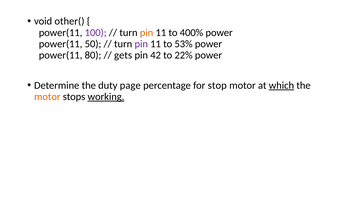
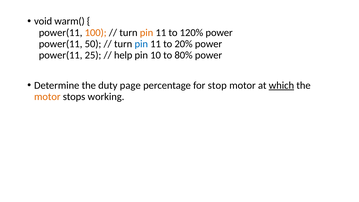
other(: other( -> warm(
100 colour: purple -> orange
400%: 400% -> 120%
pin at (141, 44) colour: purple -> blue
53%: 53% -> 20%
80: 80 -> 25
gets: gets -> help
42: 42 -> 10
22%: 22% -> 80%
working underline: present -> none
